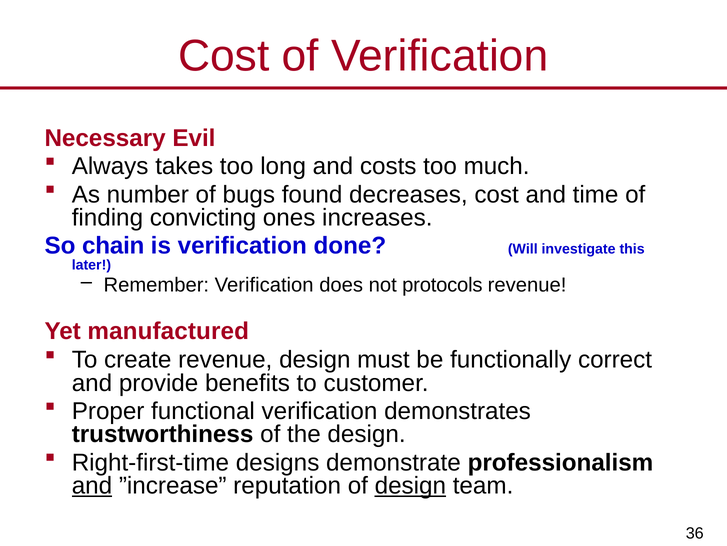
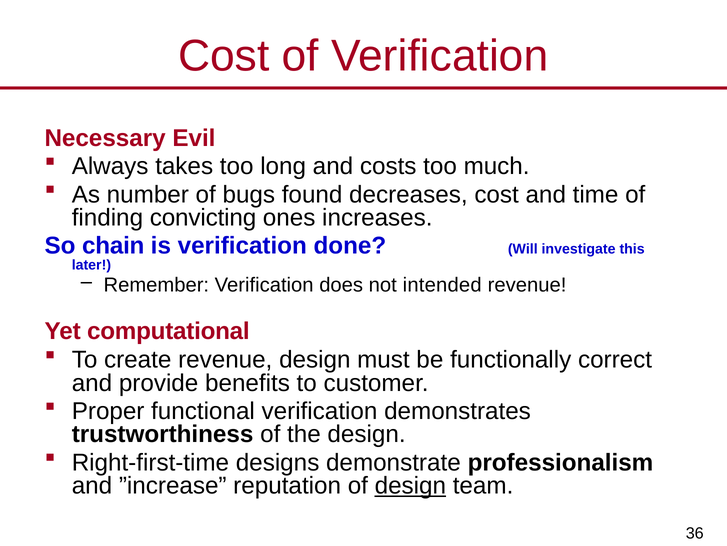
protocols: protocols -> intended
manufactured: manufactured -> computational
and at (92, 485) underline: present -> none
